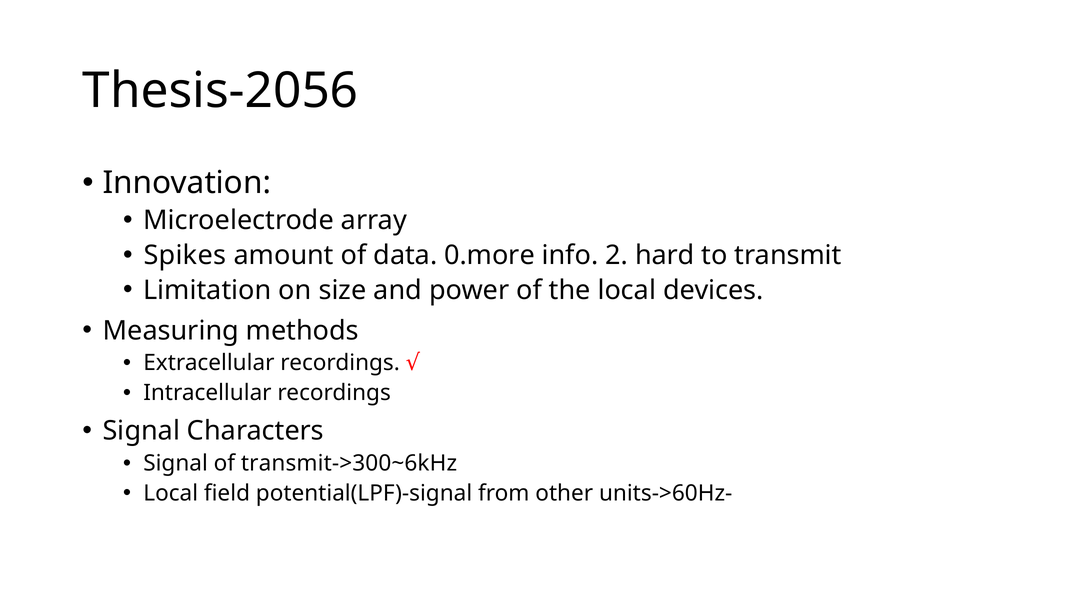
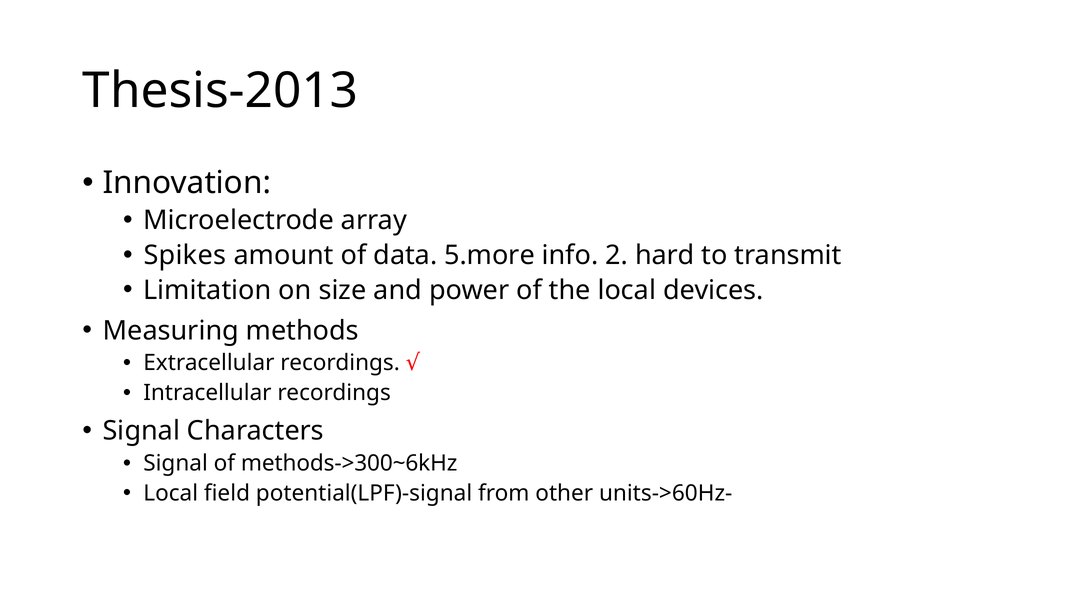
Thesis-2056: Thesis-2056 -> Thesis-2013
0.more: 0.more -> 5.more
transmit->300~6kHz: transmit->300~6kHz -> methods->300~6kHz
